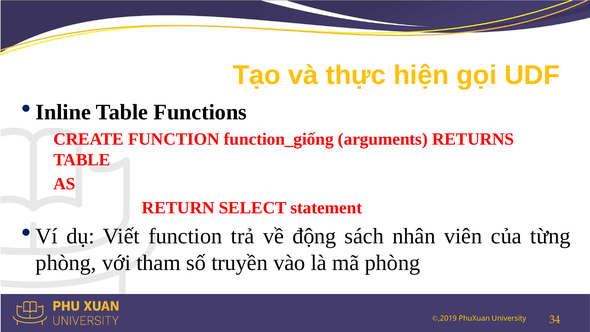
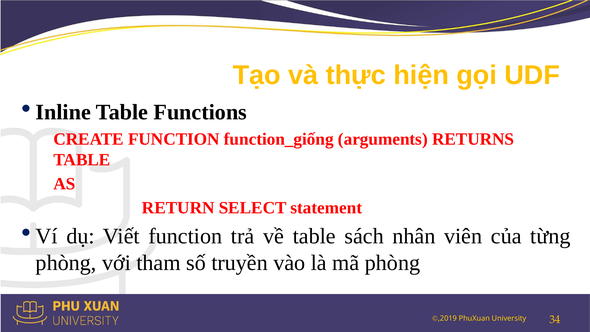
về động: động -> table
